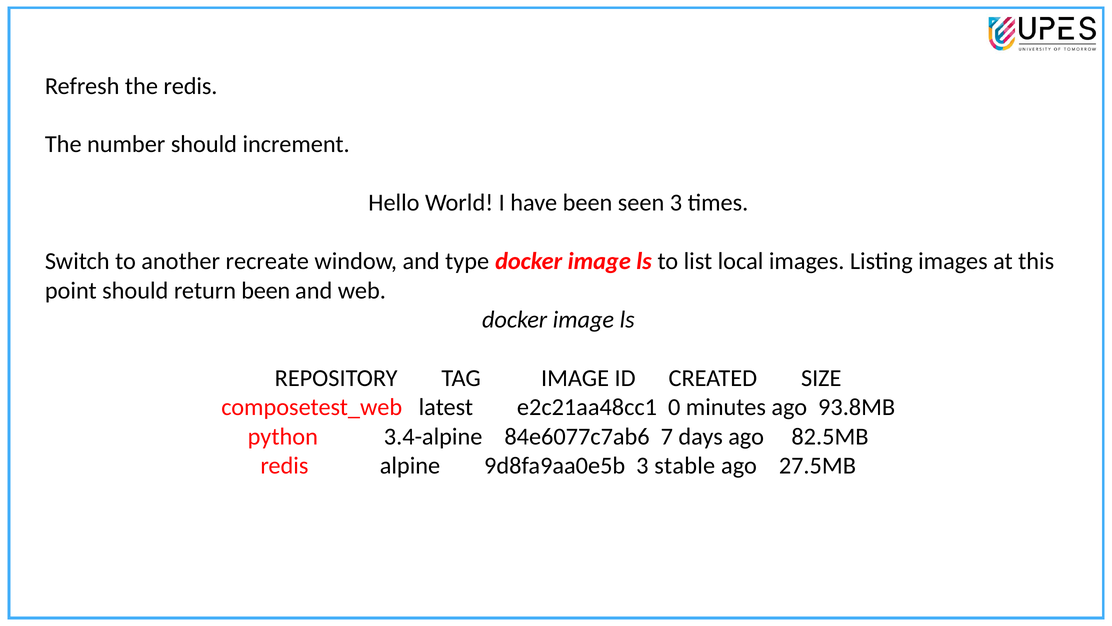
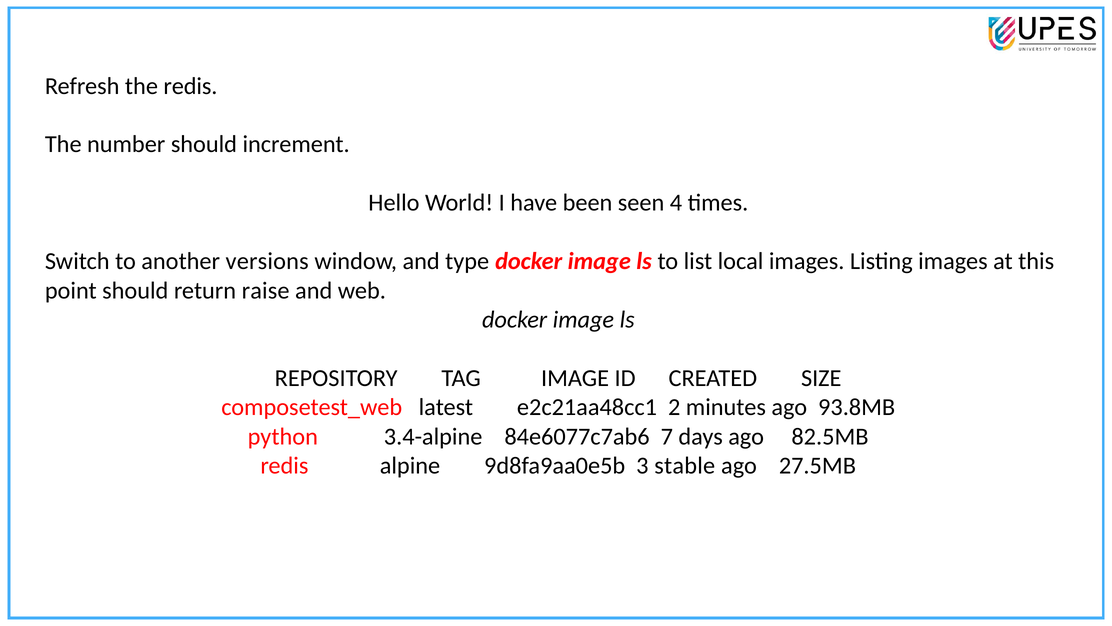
seen 3: 3 -> 4
recreate: recreate -> versions
return been: been -> raise
0: 0 -> 2
